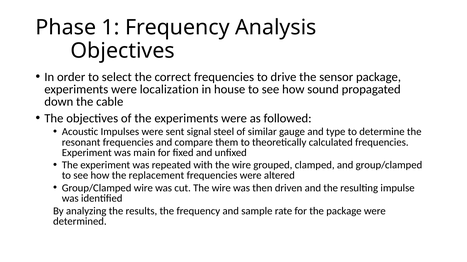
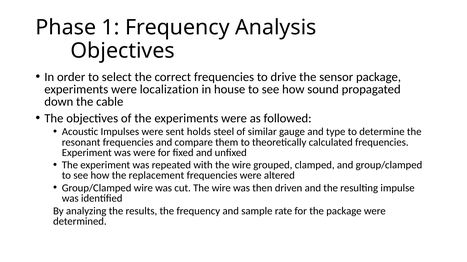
signal: signal -> holds
was main: main -> were
